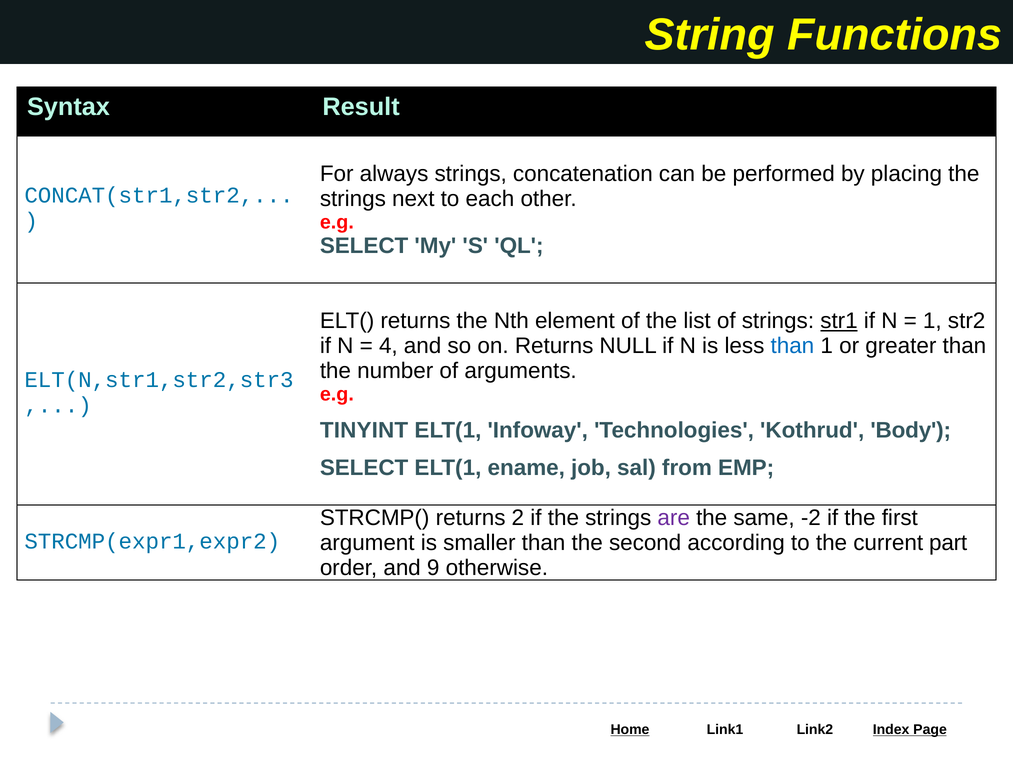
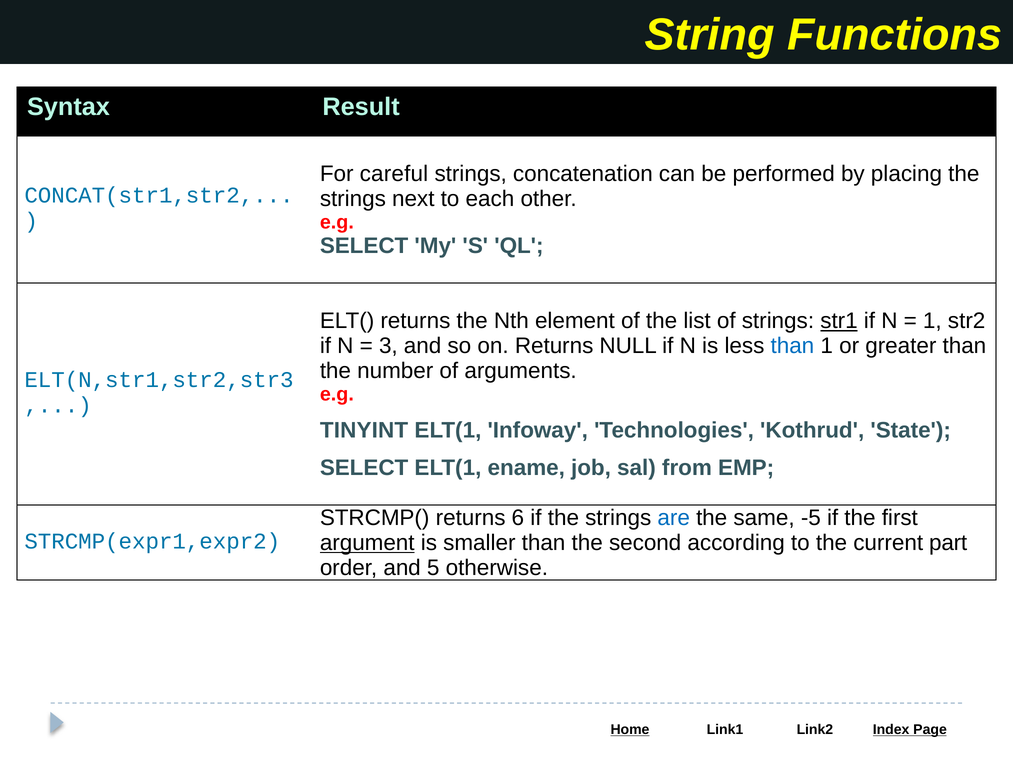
always: always -> careful
4: 4 -> 3
Body: Body -> State
2: 2 -> 6
are colour: purple -> blue
-2: -2 -> -5
argument underline: none -> present
9: 9 -> 5
